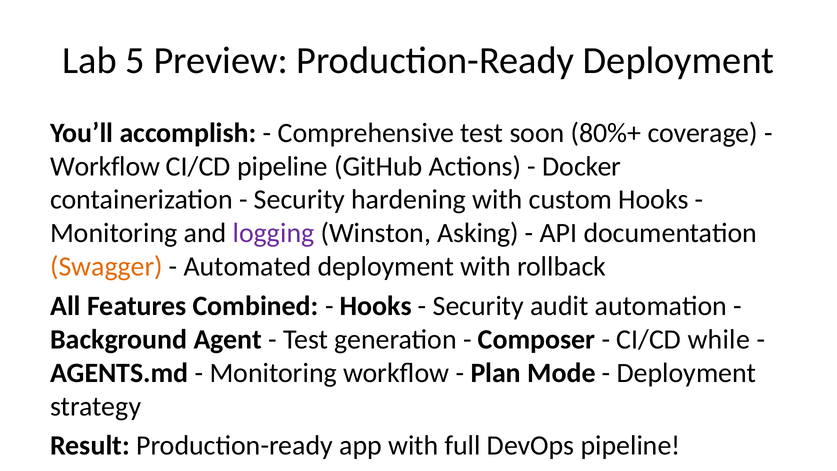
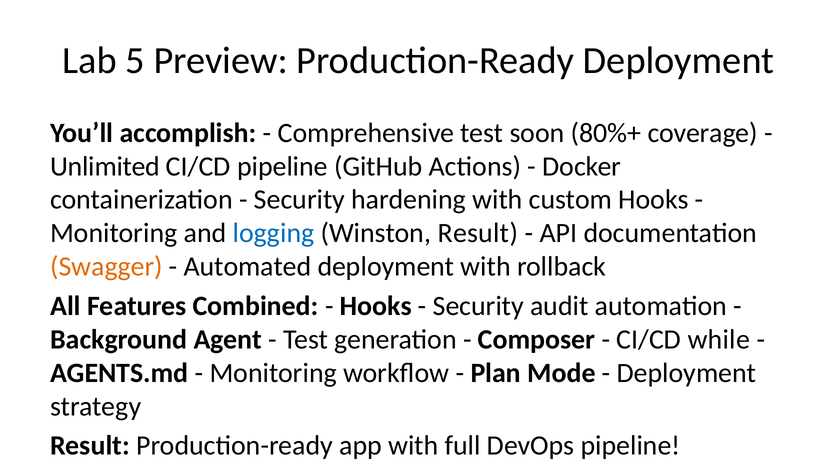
Workflow at (105, 166): Workflow -> Unlimited
logging colour: purple -> blue
Winston Asking: Asking -> Result
